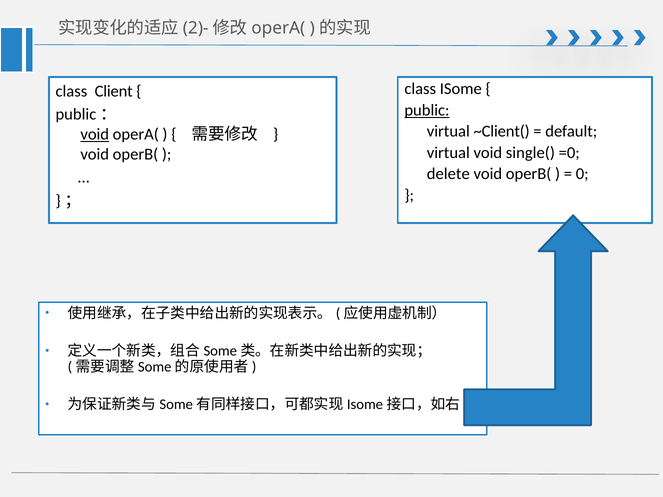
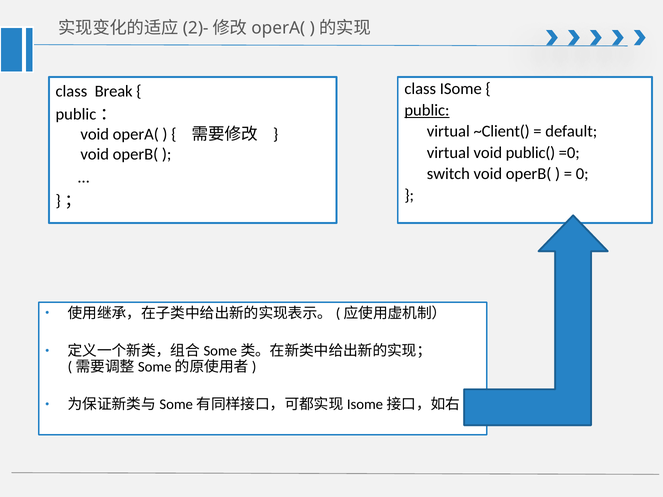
Client: Client -> Break
void at (95, 134) underline: present -> none
single(: single( -> public(
delete: delete -> switch
